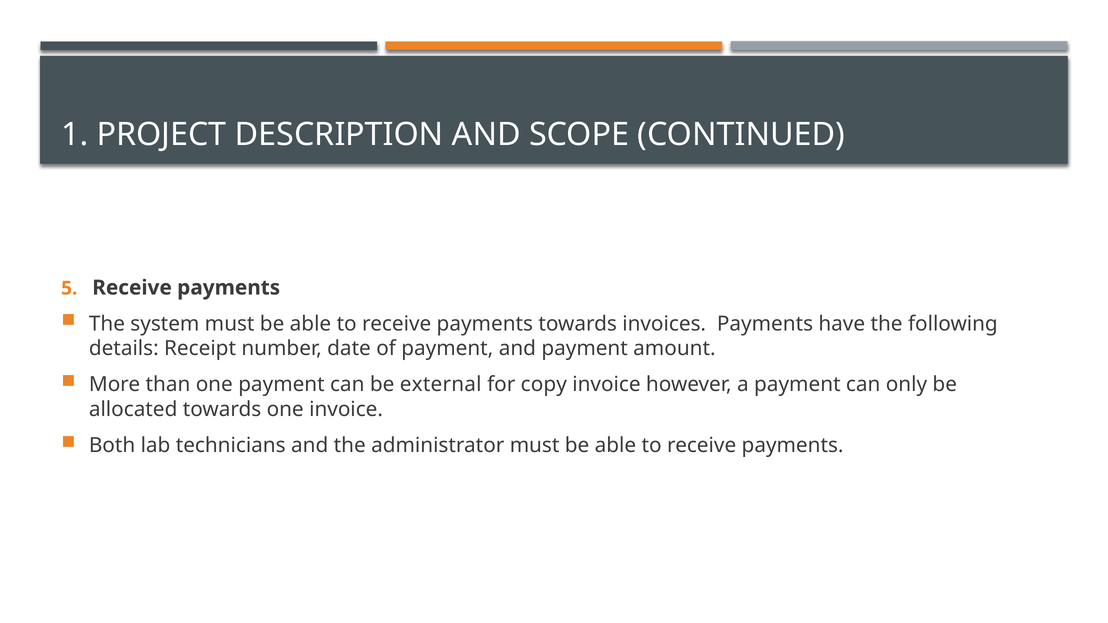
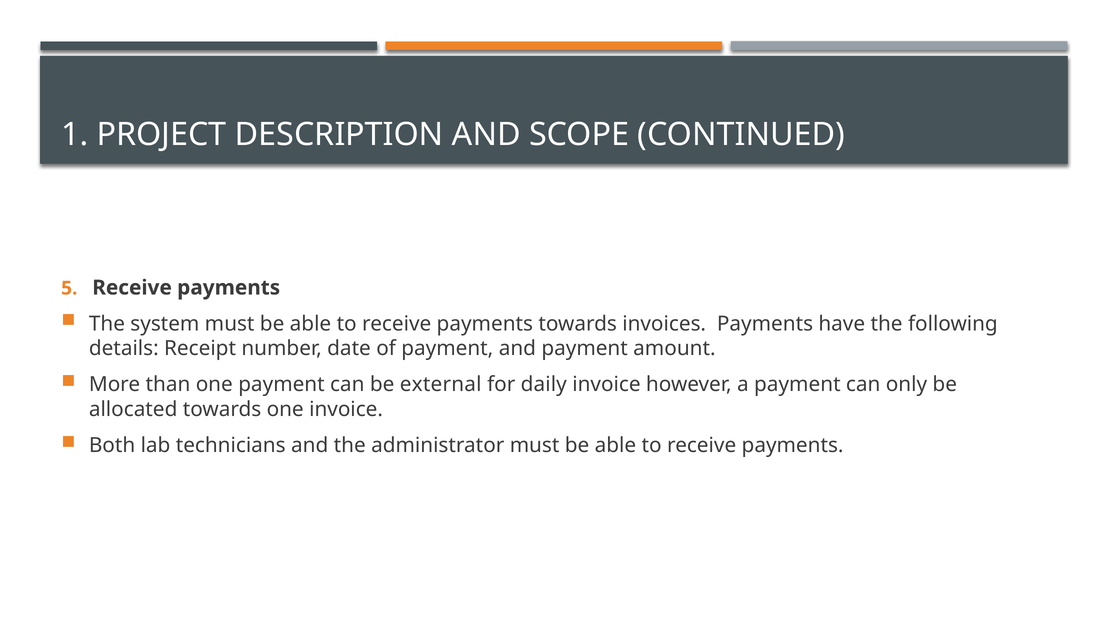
copy: copy -> daily
